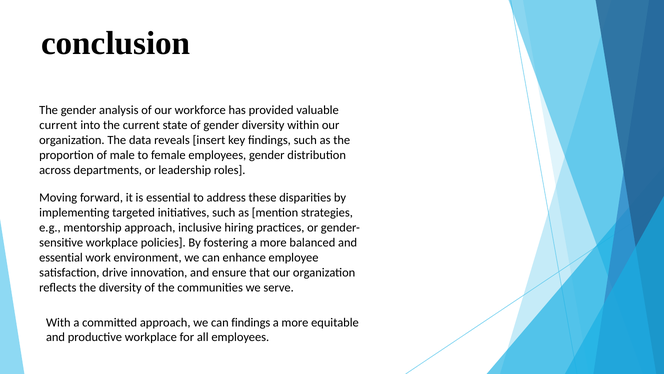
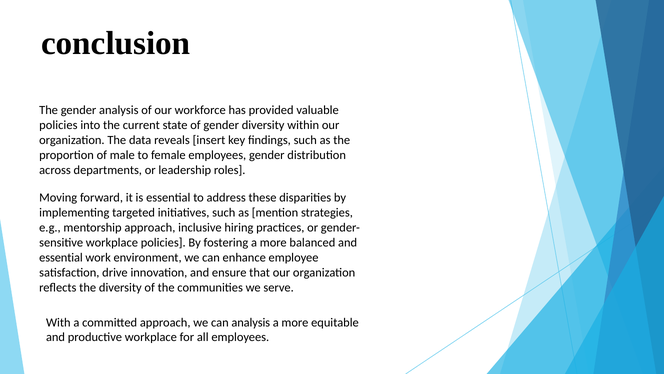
current at (58, 125): current -> policies
can findings: findings -> analysis
